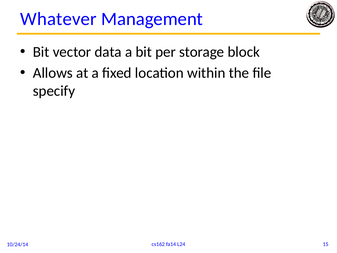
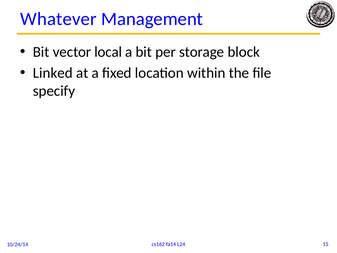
data: data -> local
Allows: Allows -> Linked
